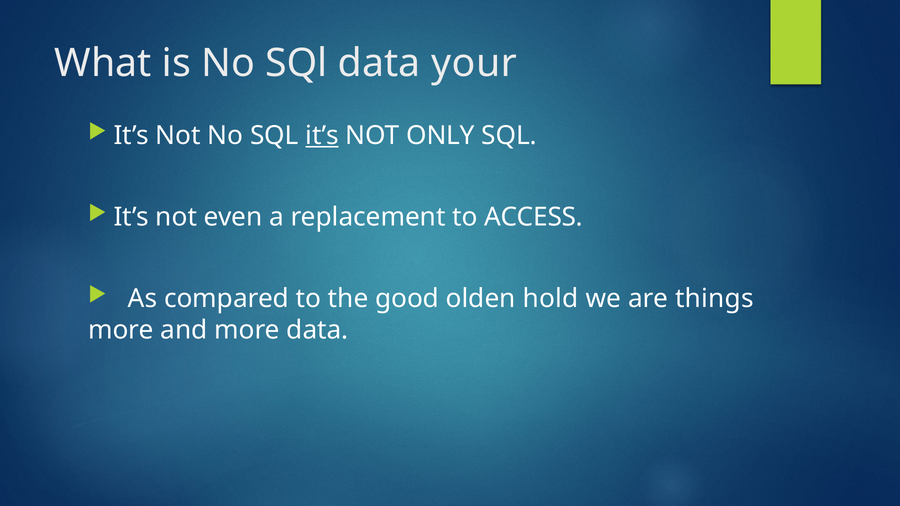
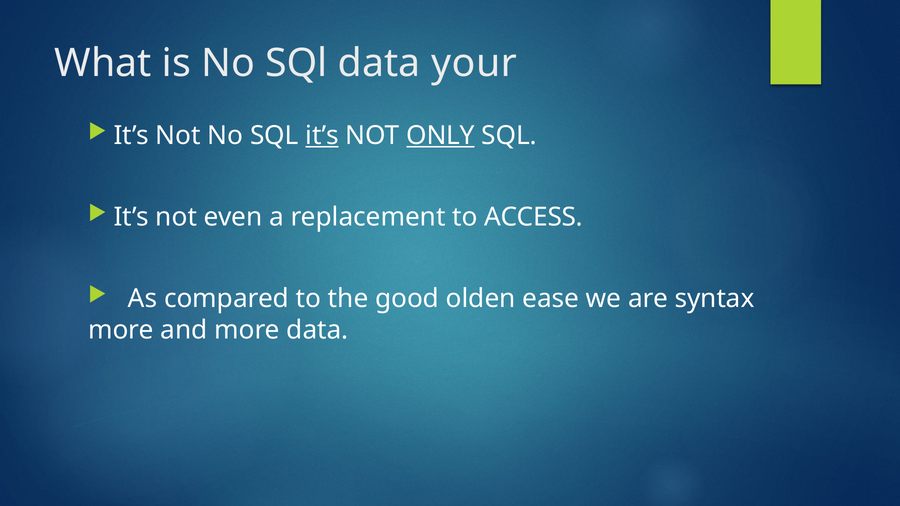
ONLY underline: none -> present
hold: hold -> ease
things: things -> syntax
